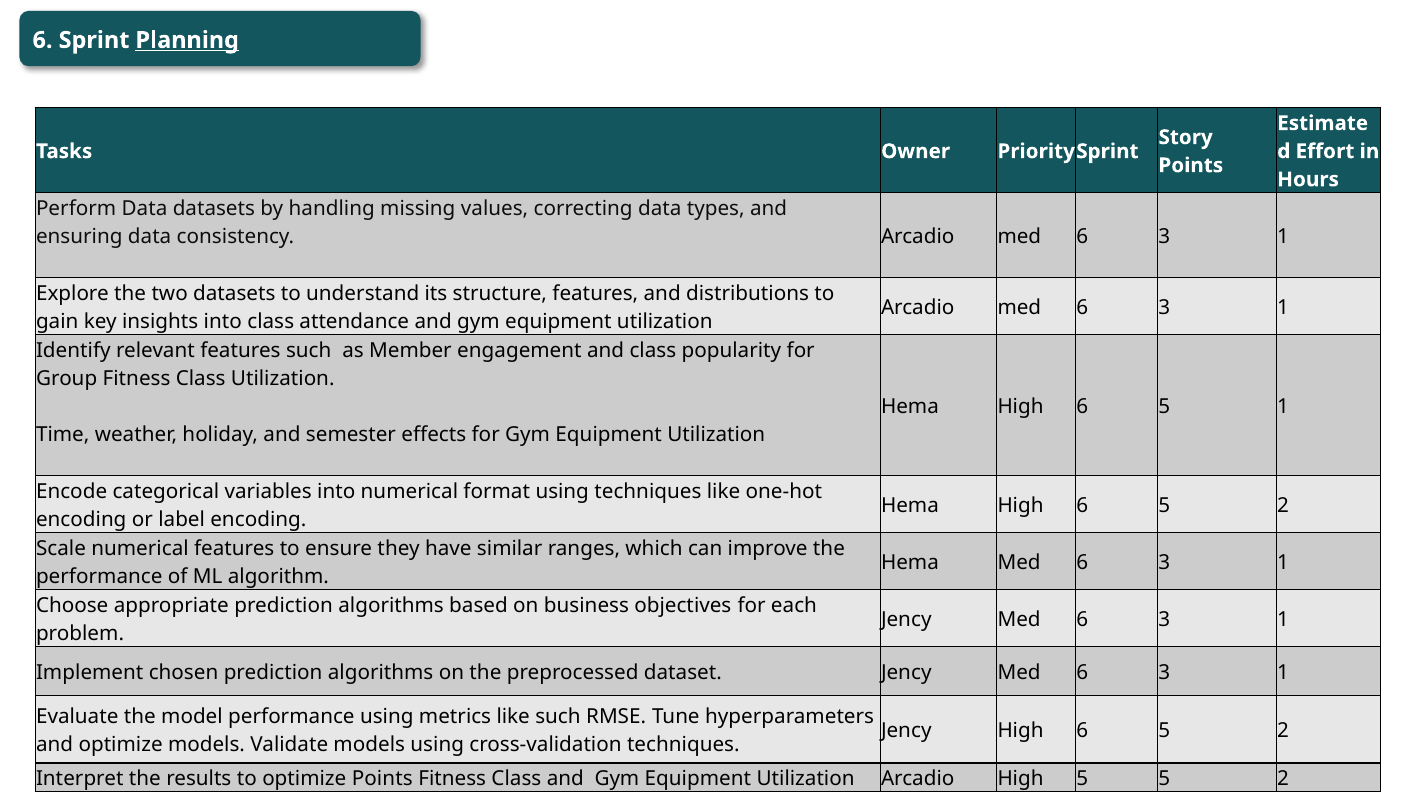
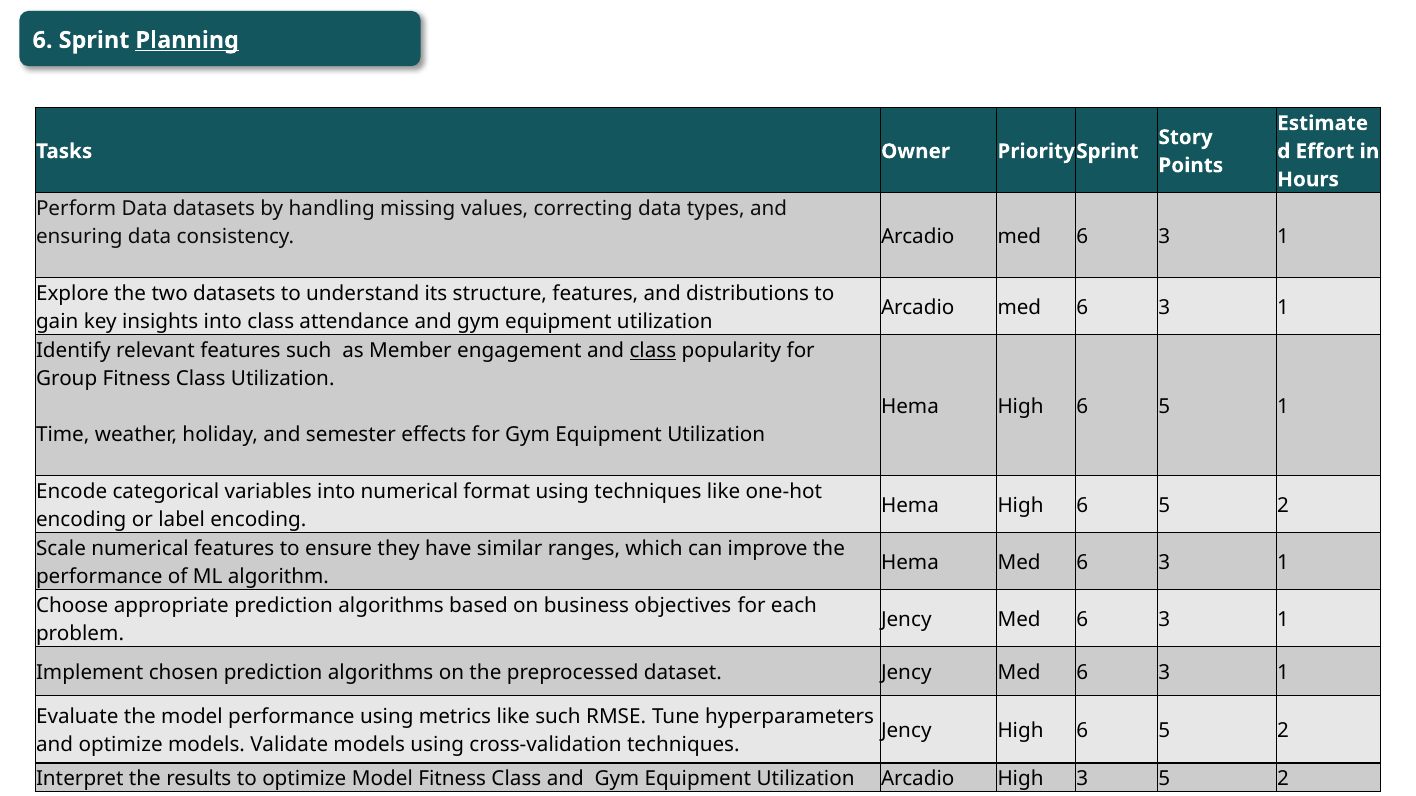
class at (653, 351) underline: none -> present
optimize Points: Points -> Model
High 5: 5 -> 3
